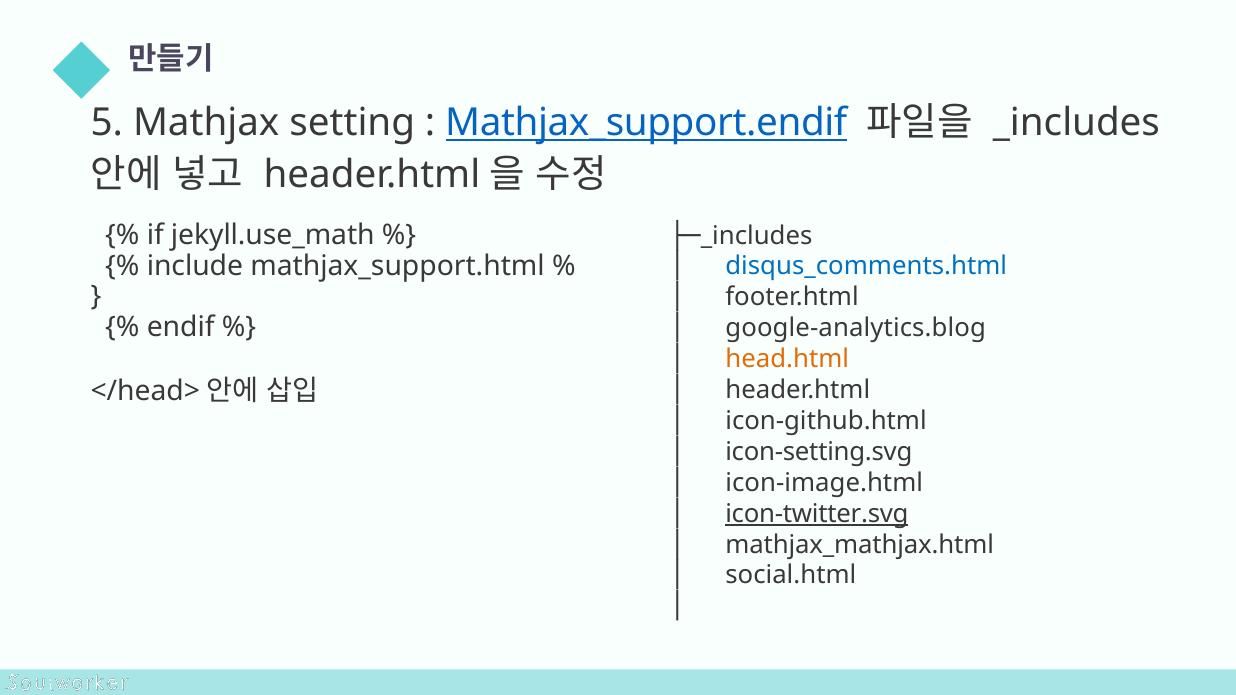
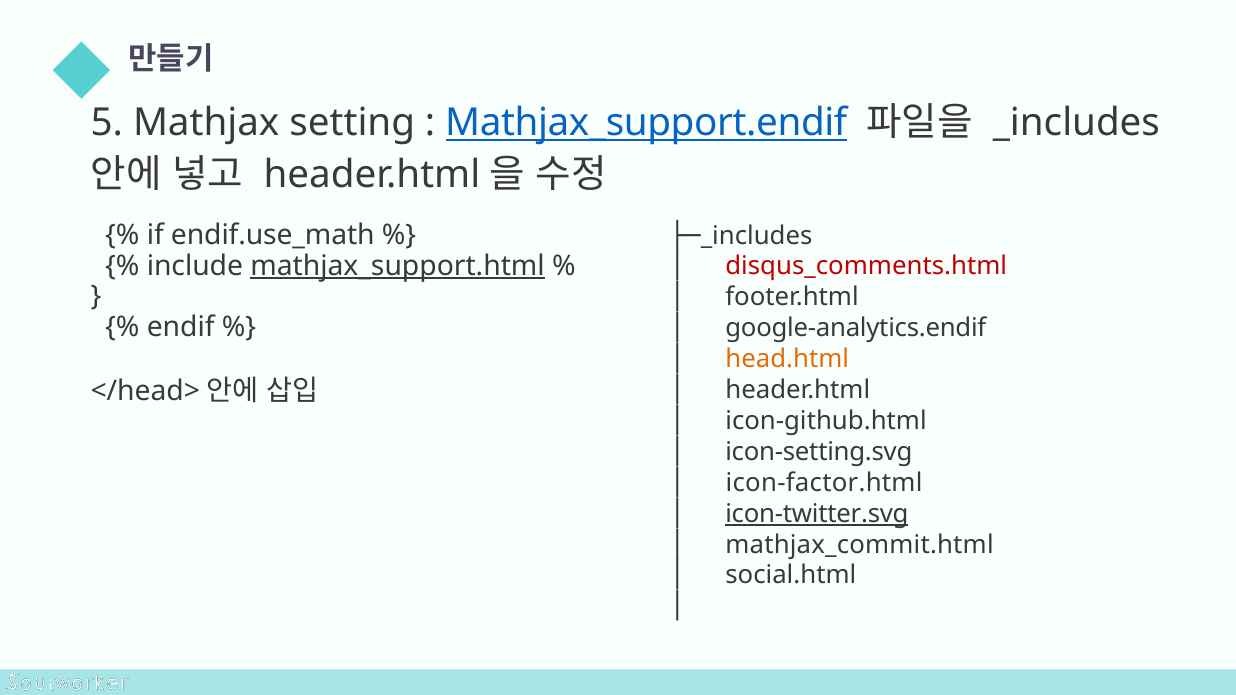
jekyll.use_math: jekyll.use_math -> endif.use_math
disqus_comments.html colour: blue -> red
mathjax_support.html underline: none -> present
google-analytics.blog: google-analytics.blog -> google-analytics.endif
icon-image.html: icon-image.html -> icon-factor.html
mathjax_mathjax.html: mathjax_mathjax.html -> mathjax_commit.html
